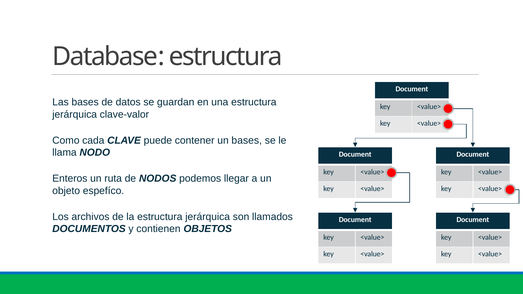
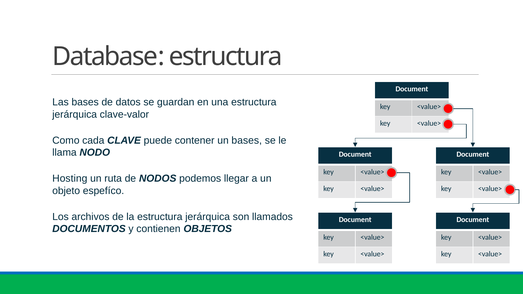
Enteros: Enteros -> Hosting
